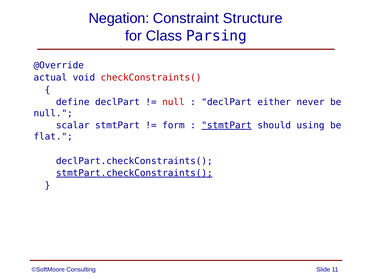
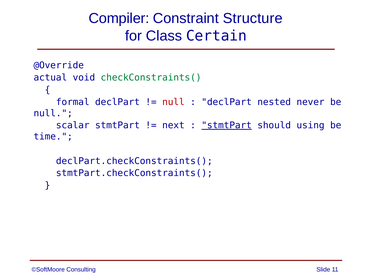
Negation: Negation -> Compiler
Parsing: Parsing -> Certain
checkConstraints( colour: red -> green
define: define -> formal
either: either -> nested
form: form -> next
flat: flat -> time
stmtPart.checkConstraints( underline: present -> none
